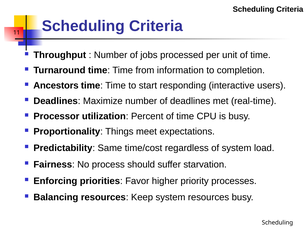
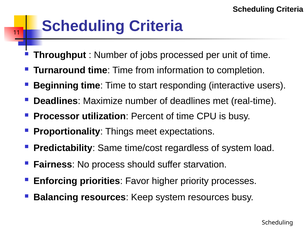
Ancestors: Ancestors -> Beginning
